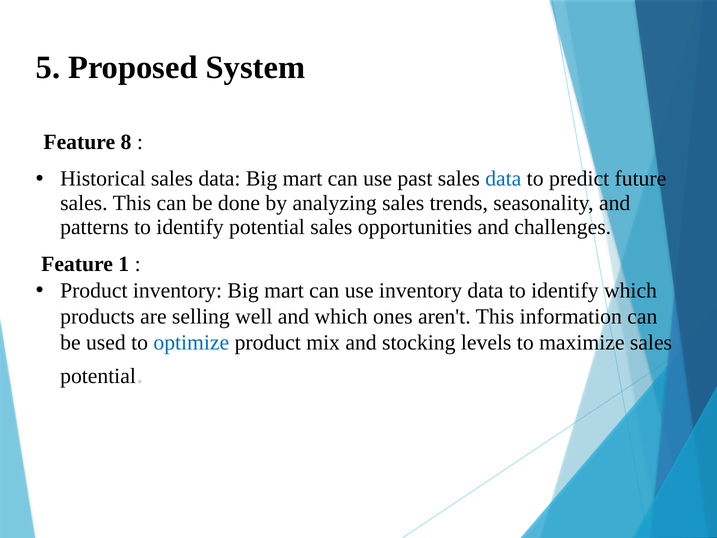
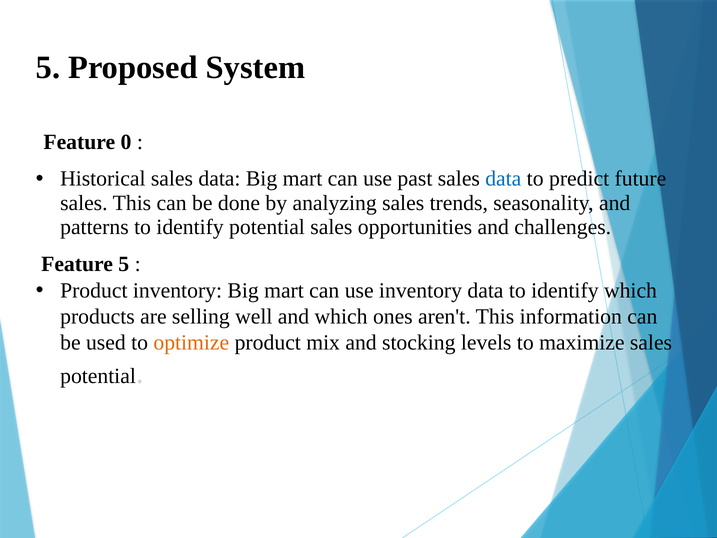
8: 8 -> 0
Feature 1: 1 -> 5
optimize colour: blue -> orange
